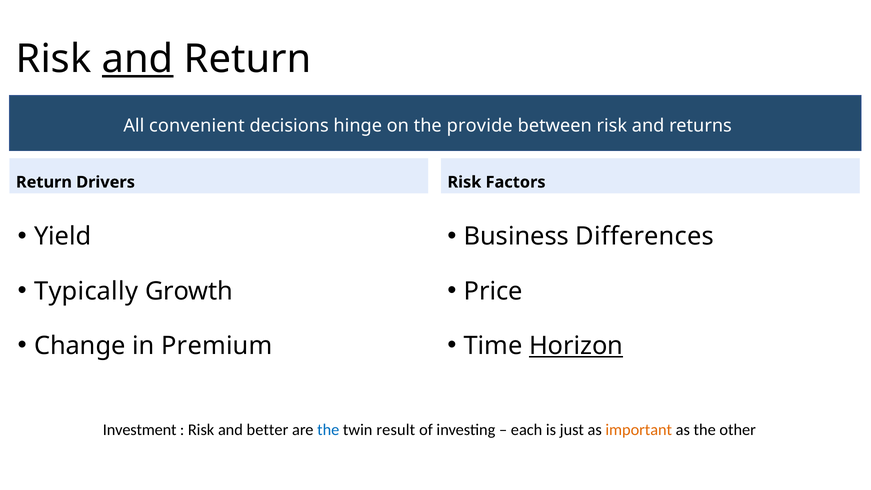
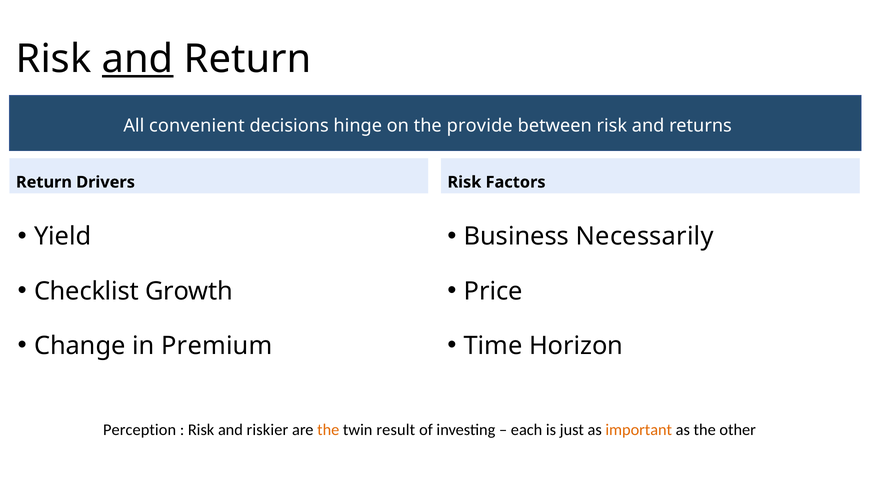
Differences: Differences -> Necessarily
Typically: Typically -> Checklist
Horizon underline: present -> none
Investment: Investment -> Perception
better: better -> riskier
the at (328, 430) colour: blue -> orange
